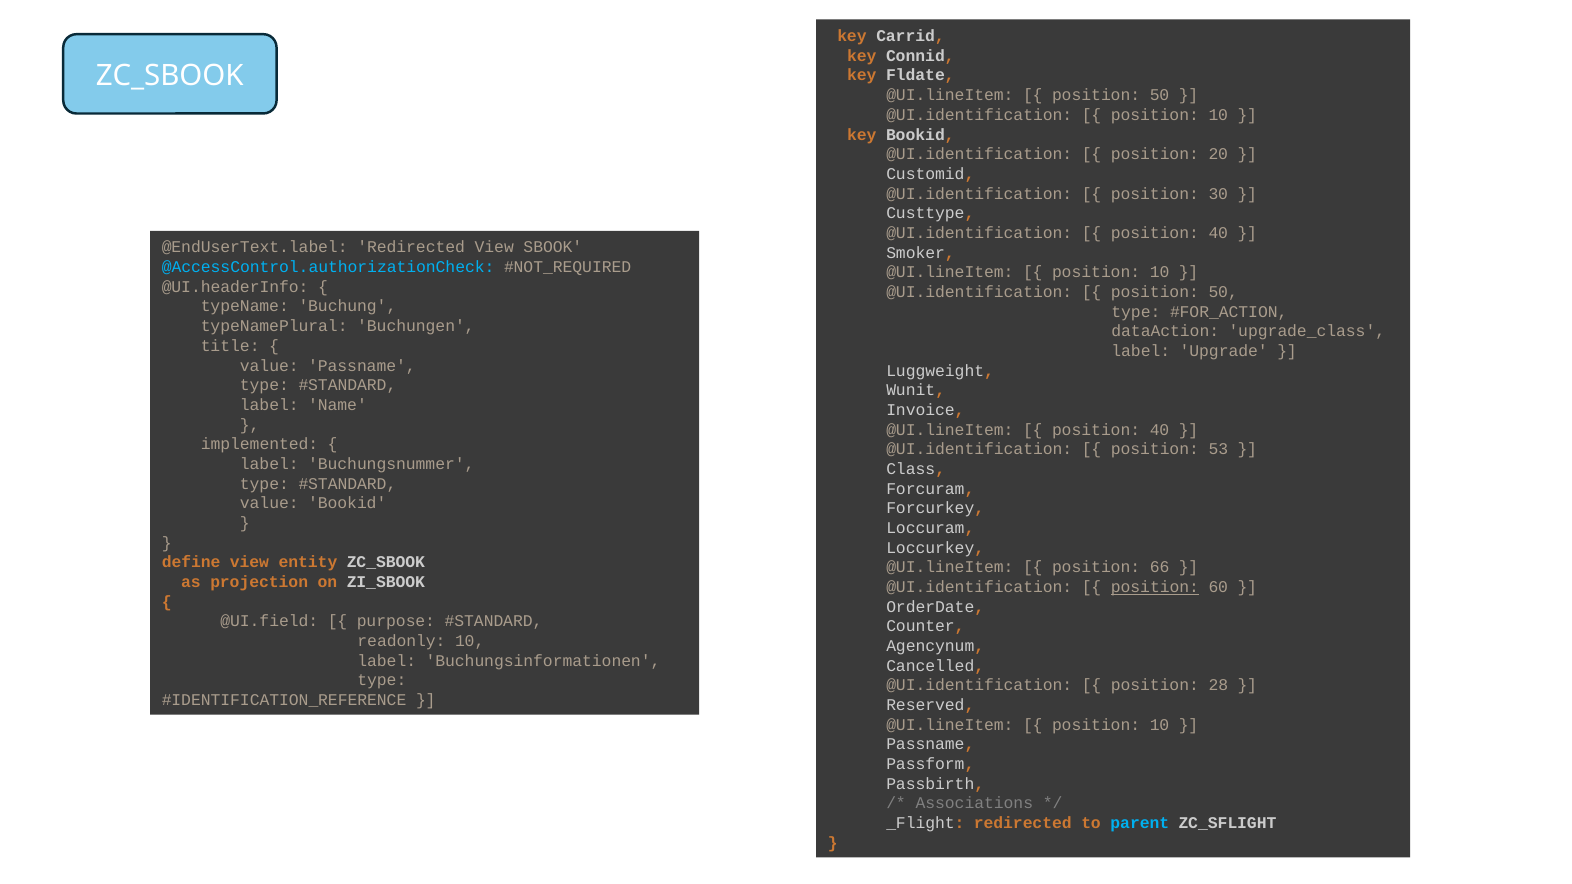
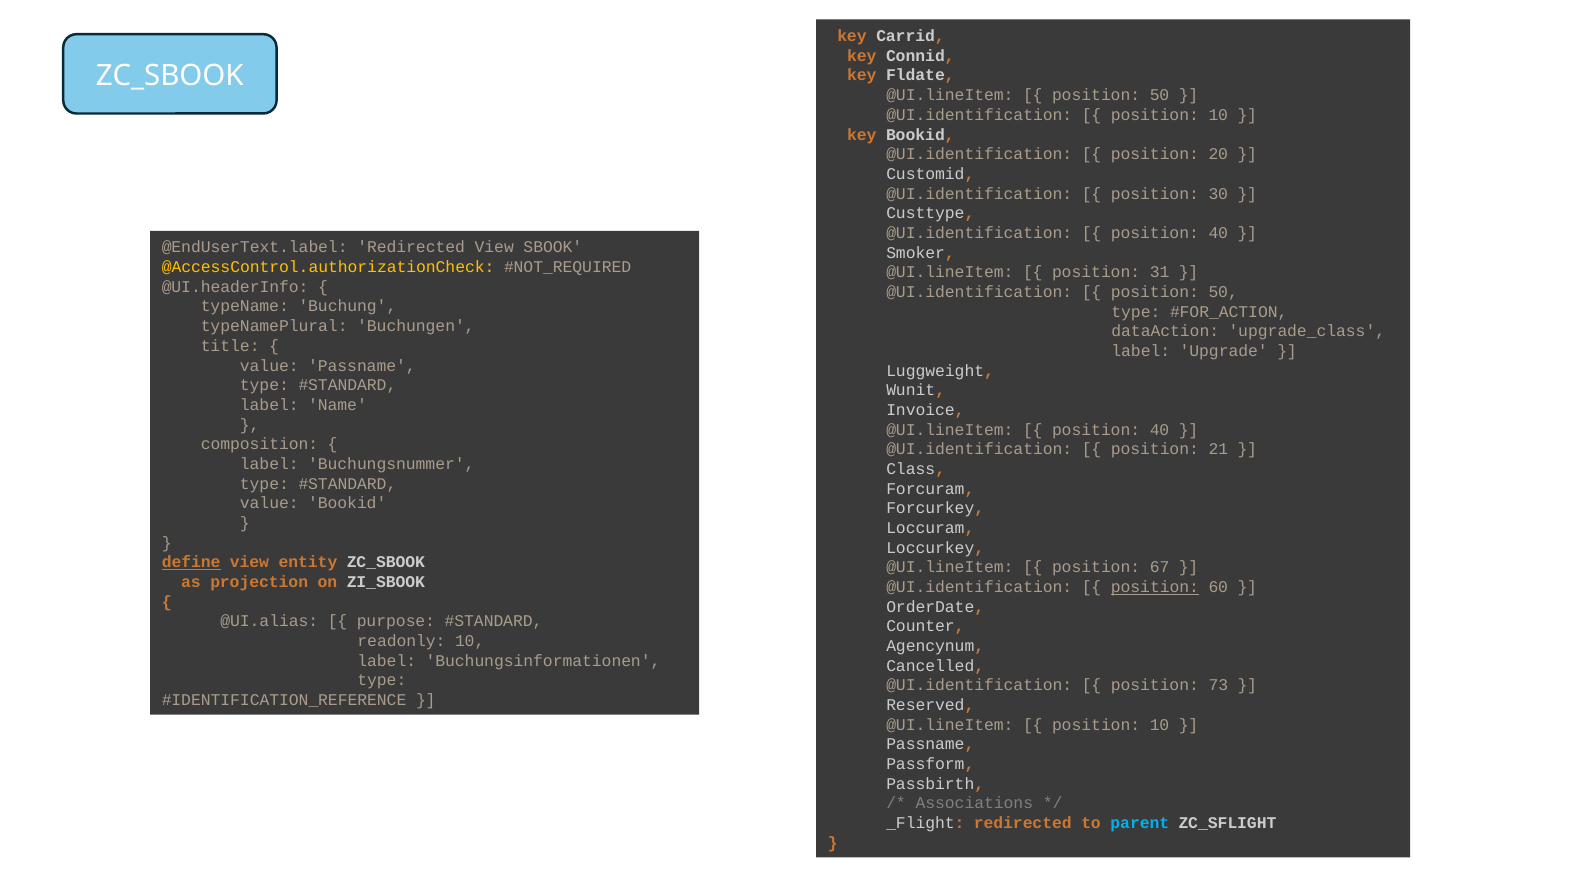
@AccessControl.authorizationCheck colour: light blue -> yellow
10 at (1160, 272): 10 -> 31
implemented: implemented -> composition
53: 53 -> 21
define underline: none -> present
66: 66 -> 67
@UI.field: @UI.field -> @UI.alias
28: 28 -> 73
